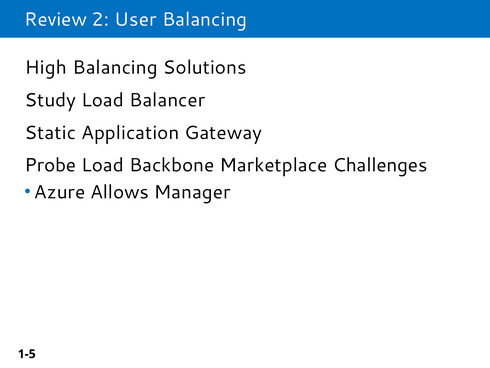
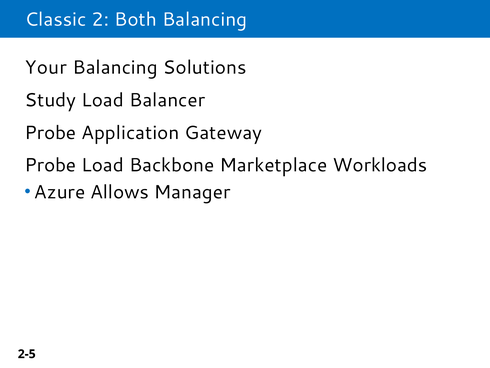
Review: Review -> Classic
User: User -> Both
High: High -> Your
Static at (50, 133): Static -> Probe
Challenges: Challenges -> Workloads
1-5: 1-5 -> 2-5
